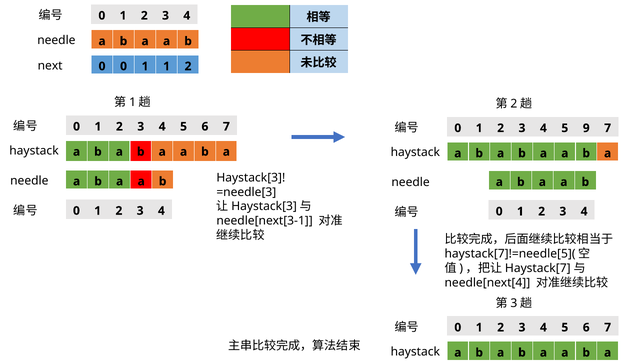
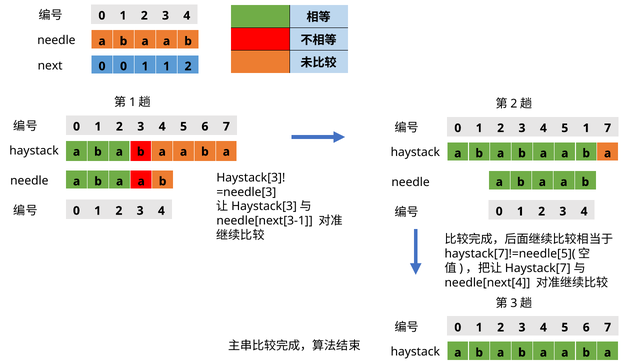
5 9: 9 -> 1
